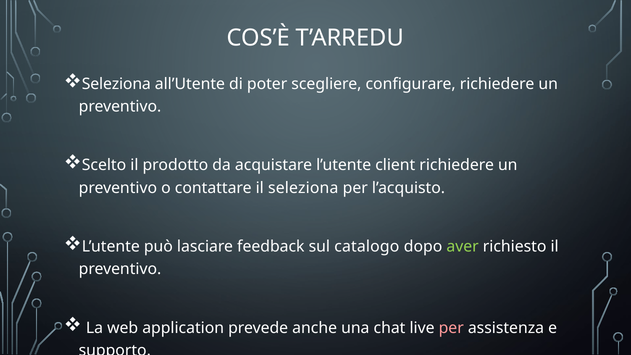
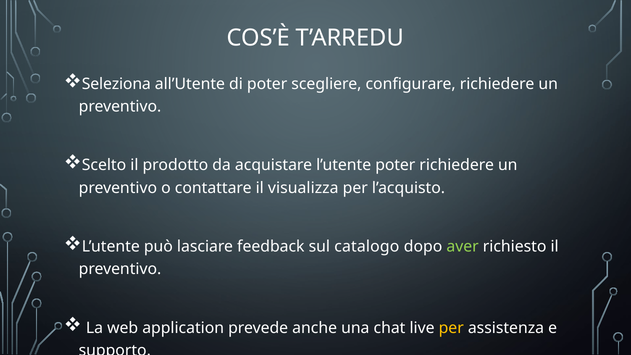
l’utente client: client -> poter
il seleziona: seleziona -> visualizza
per at (451, 328) colour: pink -> yellow
